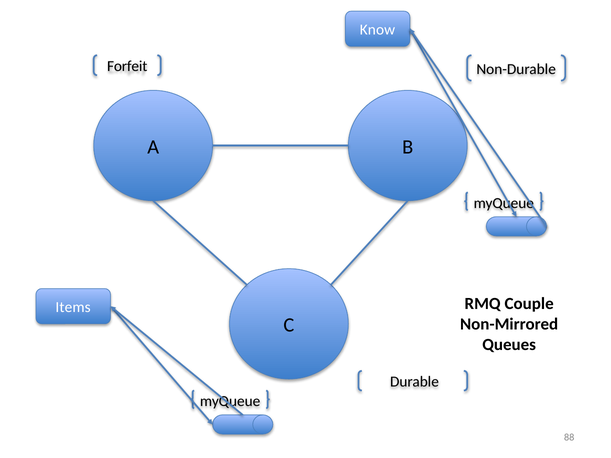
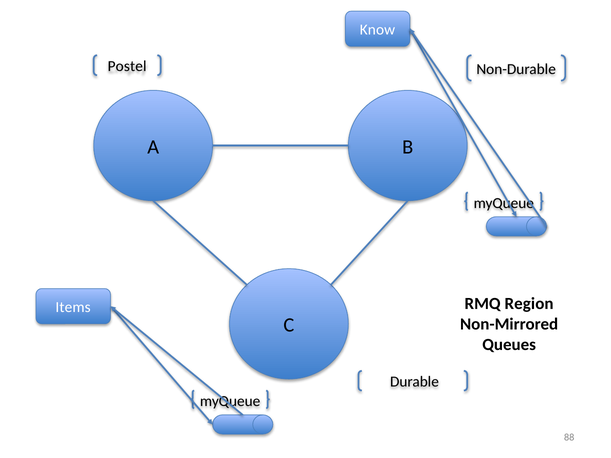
Forfeit: Forfeit -> Postel
Couple: Couple -> Region
